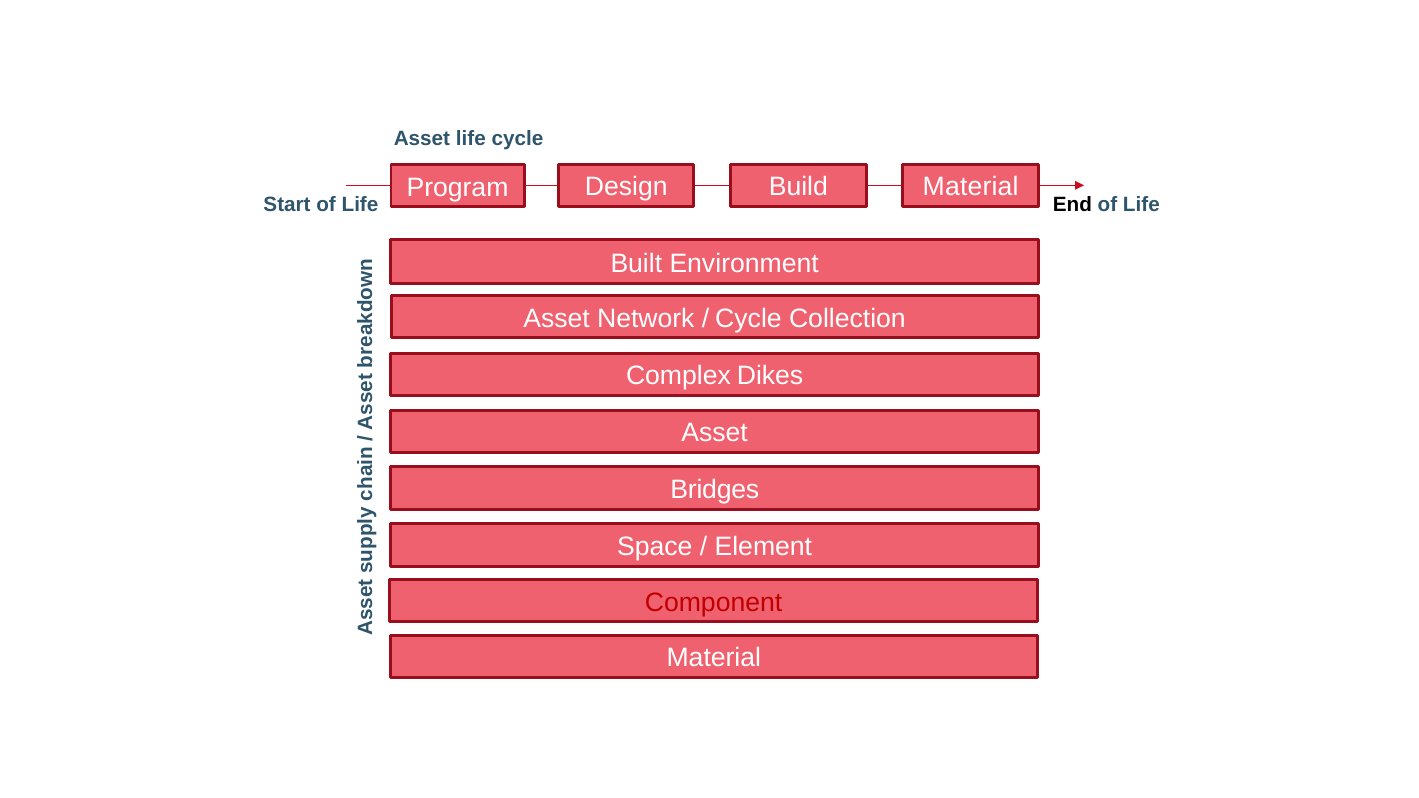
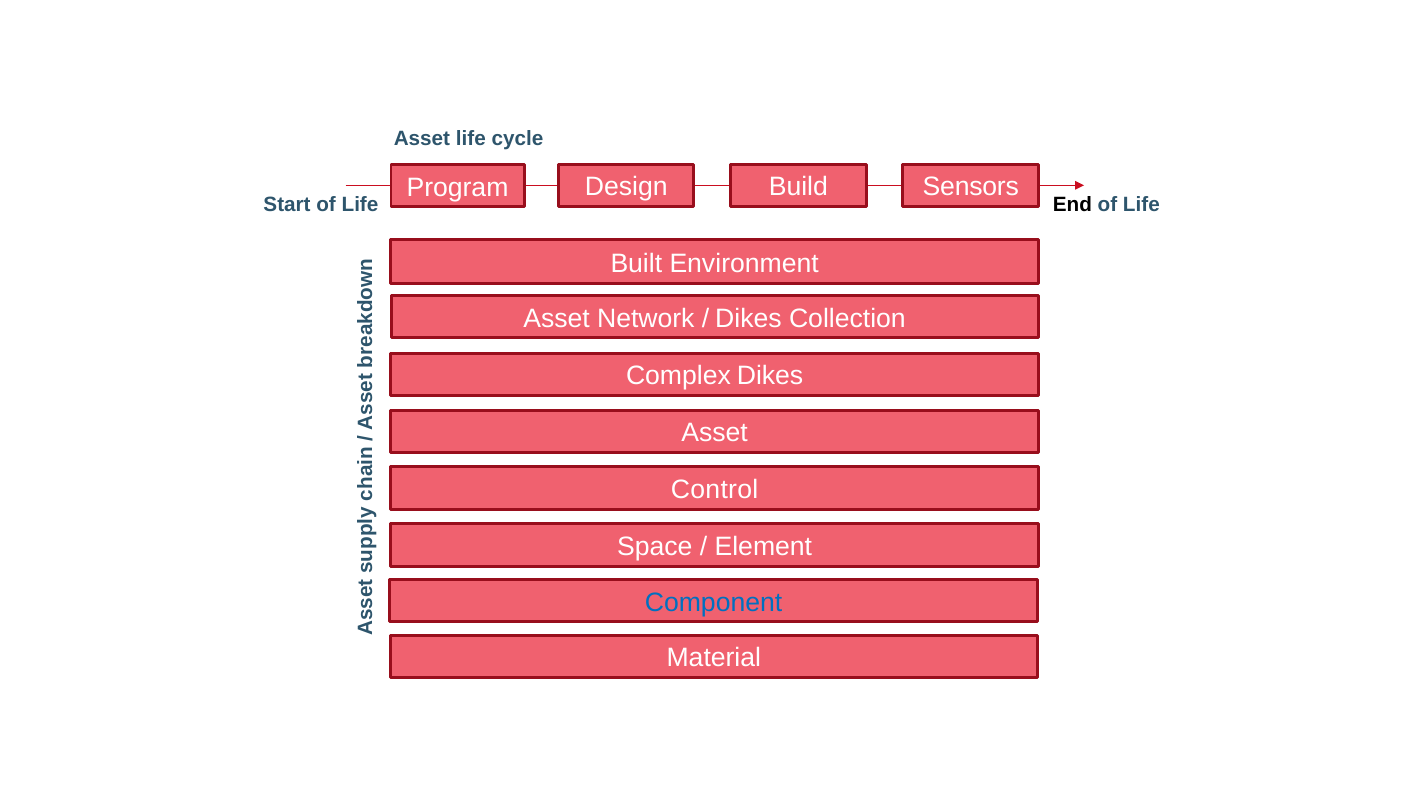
Material at (971, 187): Material -> Sensors
Cycle at (748, 319): Cycle -> Dikes
Bridges: Bridges -> Control
Component colour: red -> blue
